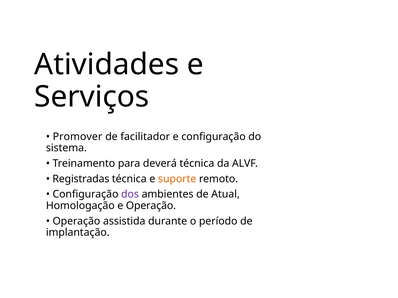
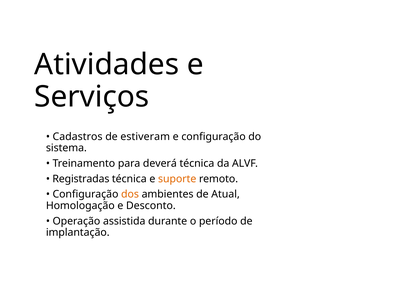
Promover: Promover -> Cadastros
facilitador: facilitador -> estiveram
dos colour: purple -> orange
e Operação: Operação -> Desconto
